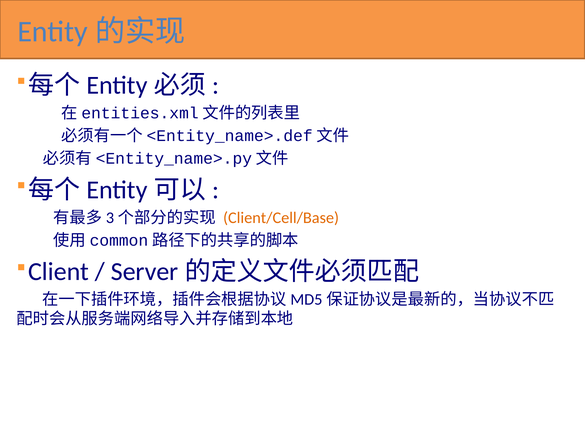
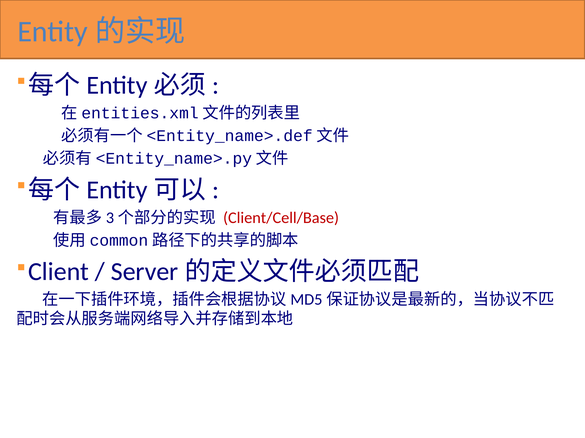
Client/Cell/Base colour: orange -> red
